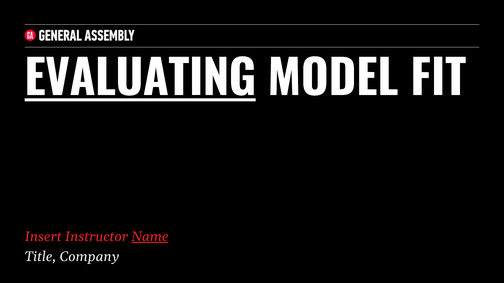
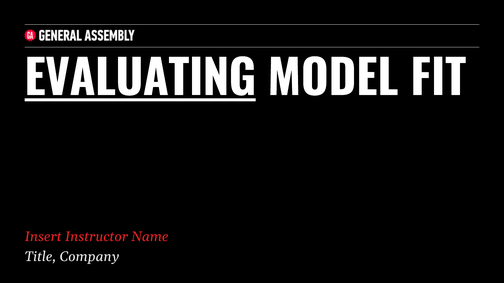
Name underline: present -> none
